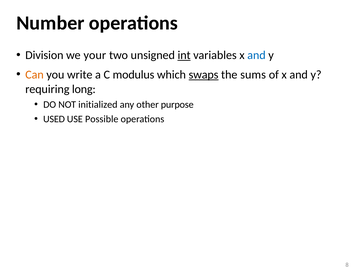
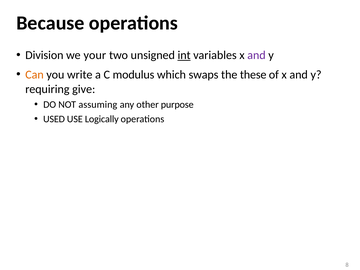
Number: Number -> Because
and at (256, 55) colour: blue -> purple
swaps underline: present -> none
sums: sums -> these
long: long -> give
initialized: initialized -> assuming
Possible: Possible -> Logically
